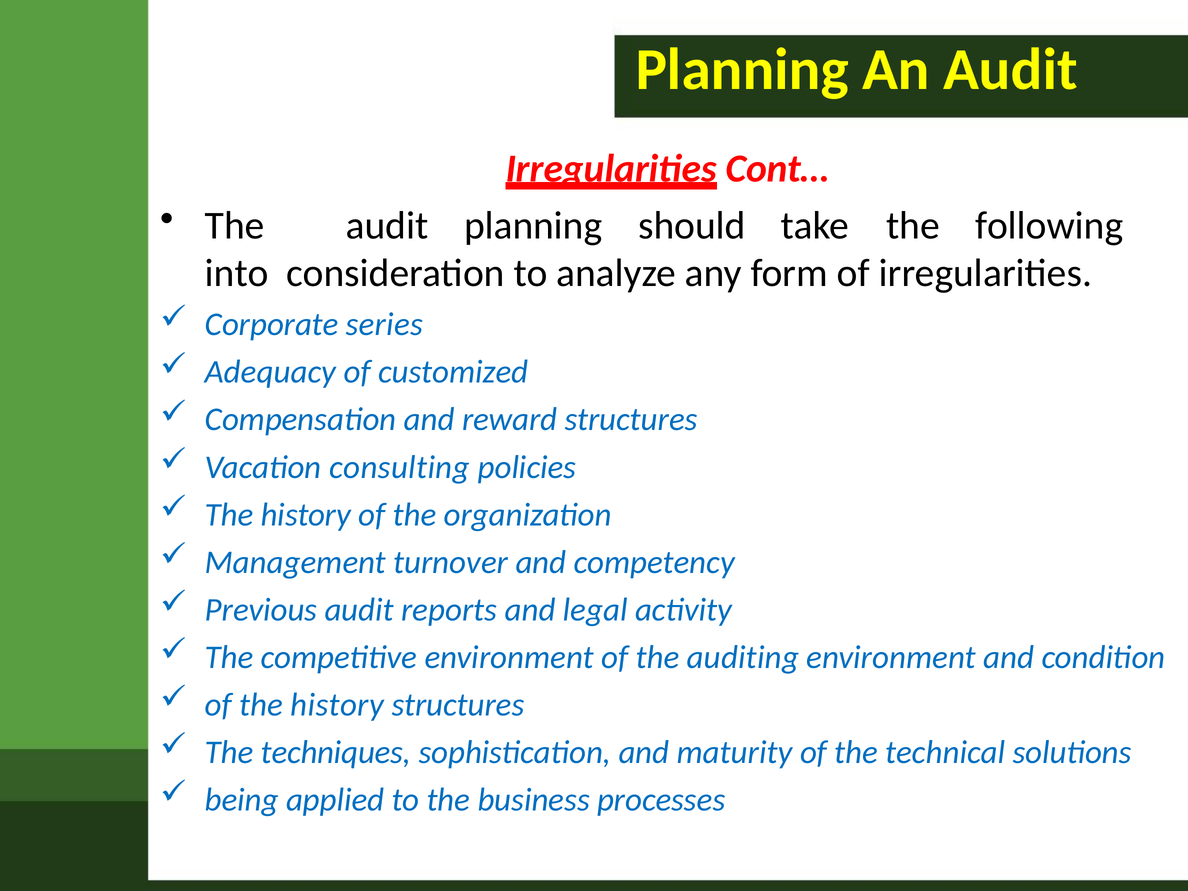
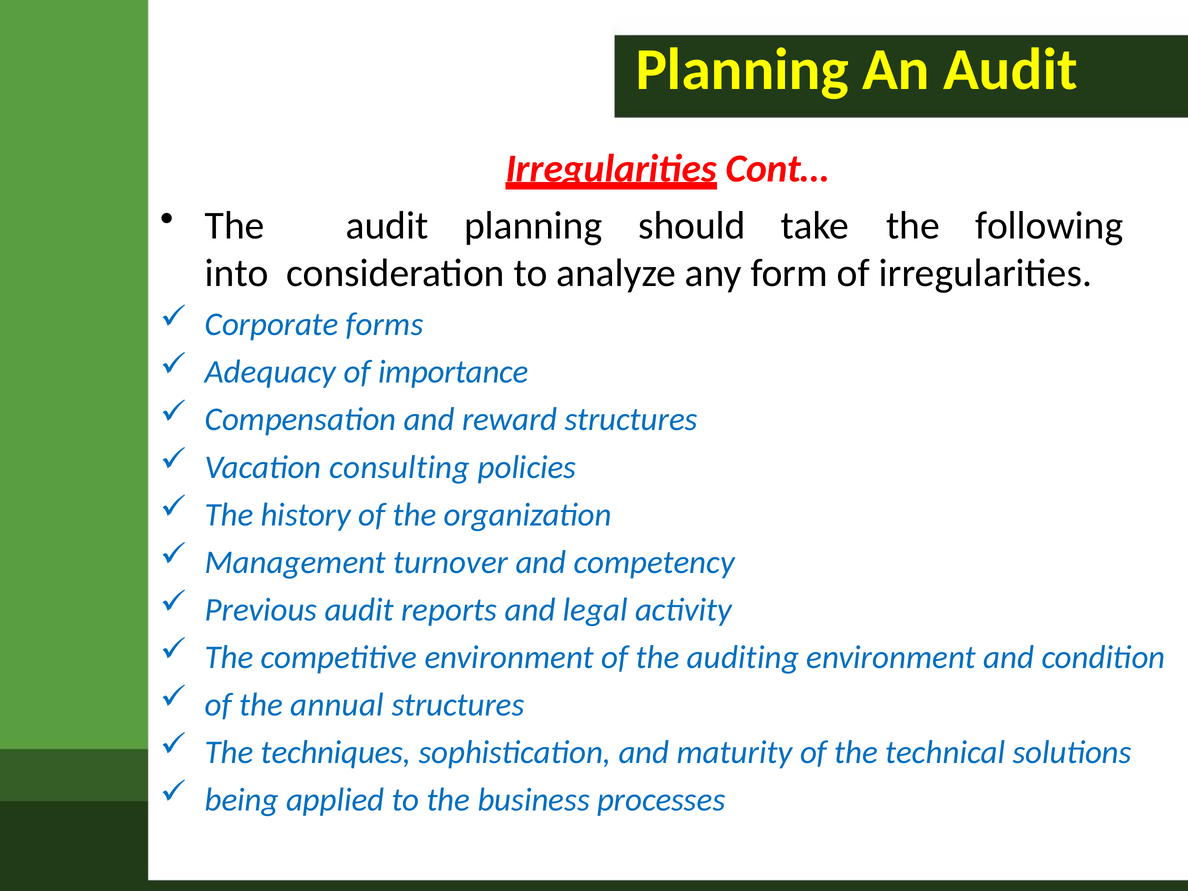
series: series -> forms
customized: customized -> importance
of the history: history -> annual
